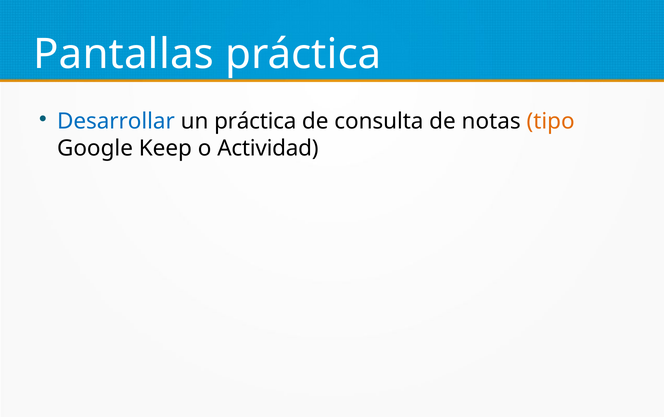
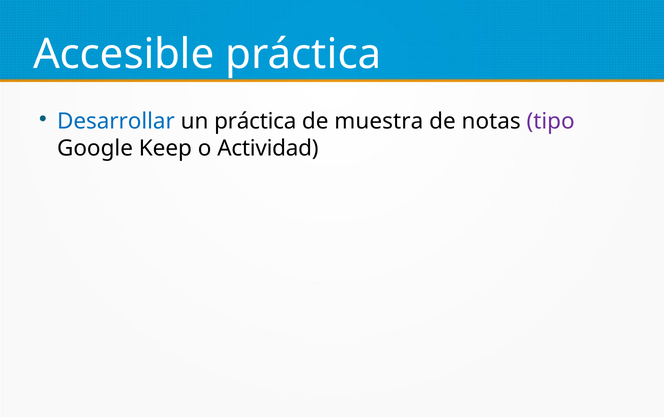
Pantallas: Pantallas -> Accesible
consulta: consulta -> muestra
tipo colour: orange -> purple
